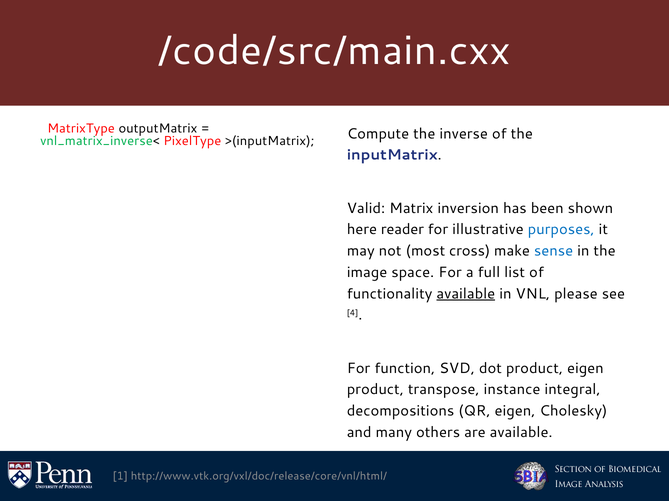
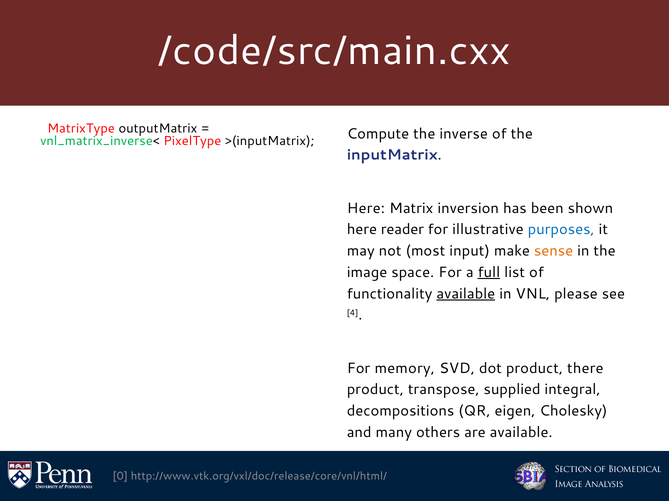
Valid at (366, 209): Valid -> Here
cross: cross -> input
sense colour: blue -> orange
full underline: none -> present
function: function -> memory
product eigen: eigen -> there
instance: instance -> supplied
1: 1 -> 0
